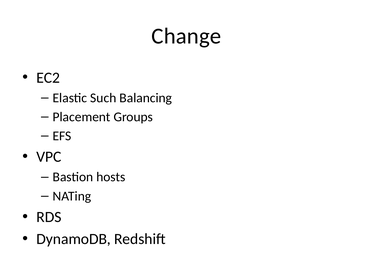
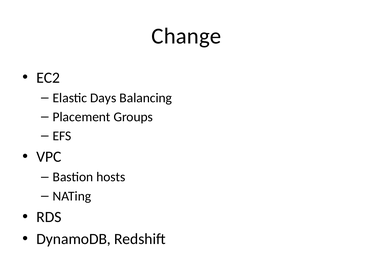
Such: Such -> Days
